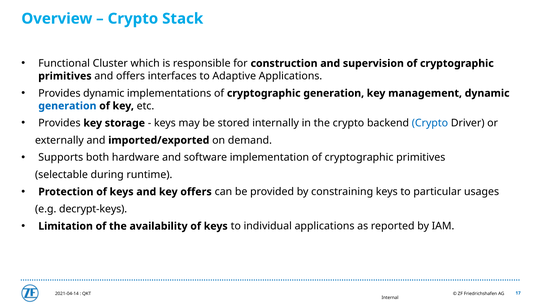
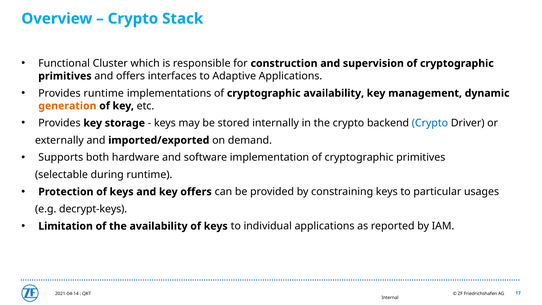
Provides dynamic: dynamic -> runtime
cryptographic generation: generation -> availability
generation at (67, 106) colour: blue -> orange
